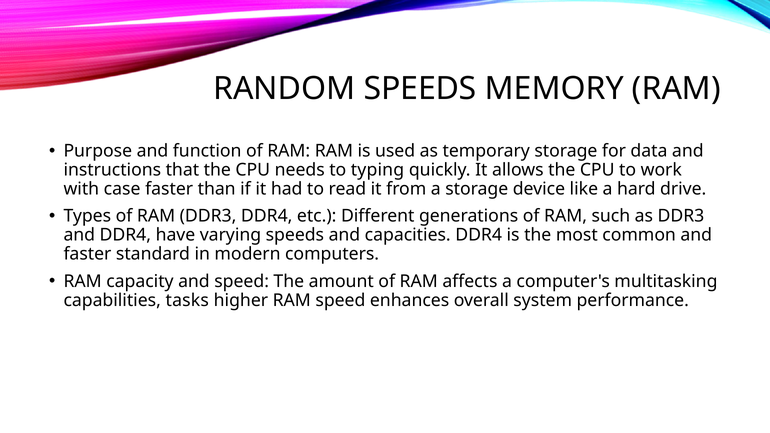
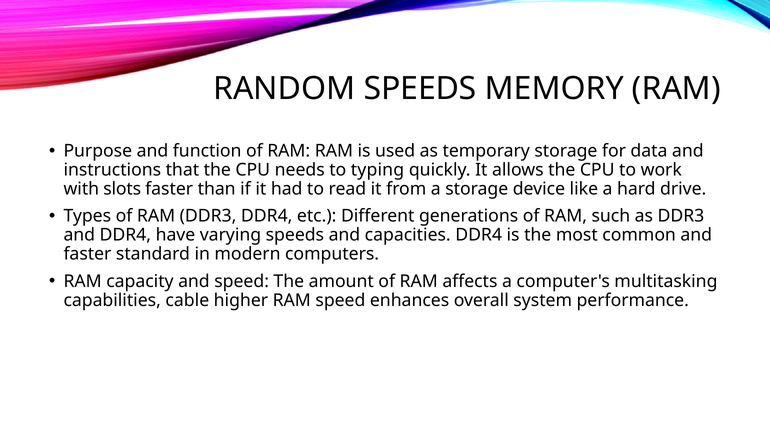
case: case -> slots
tasks: tasks -> cable
